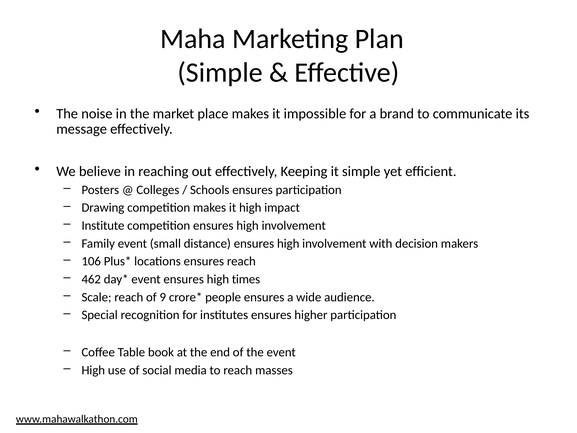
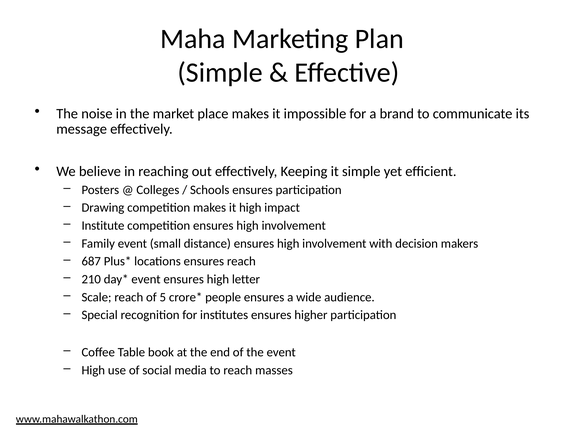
106: 106 -> 687
462: 462 -> 210
times: times -> letter
9: 9 -> 5
